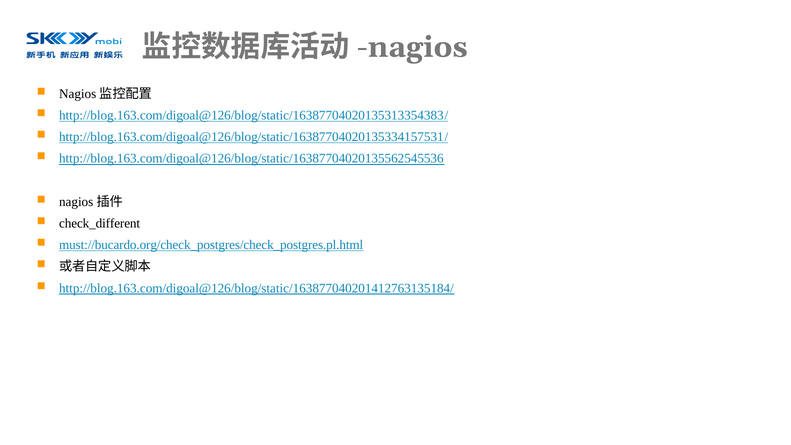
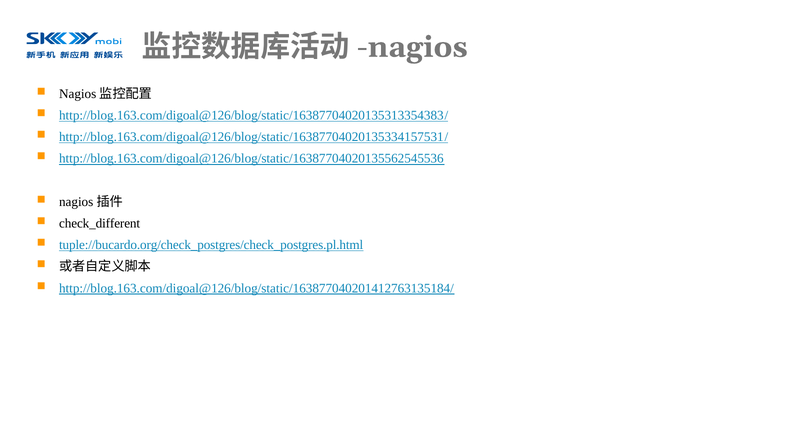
must://bucardo.org/check_postgres/check_postgres.pl.html: must://bucardo.org/check_postgres/check_postgres.pl.html -> tuple://bucardo.org/check_postgres/check_postgres.pl.html
